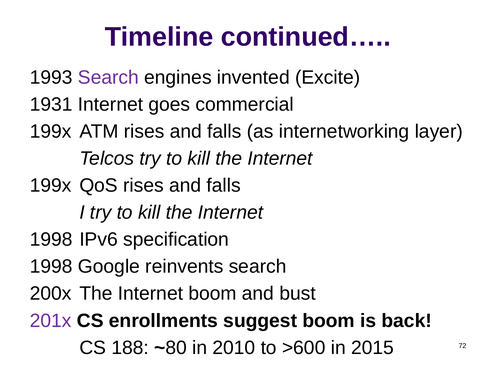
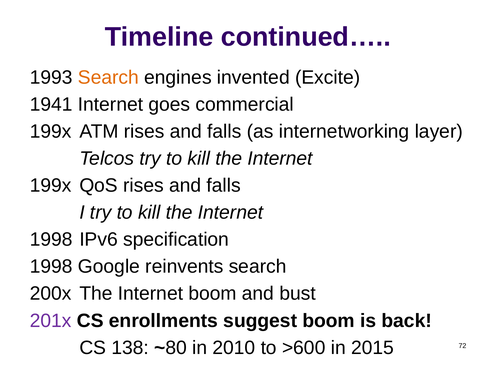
Search at (108, 77) colour: purple -> orange
1931: 1931 -> 1941
188: 188 -> 138
